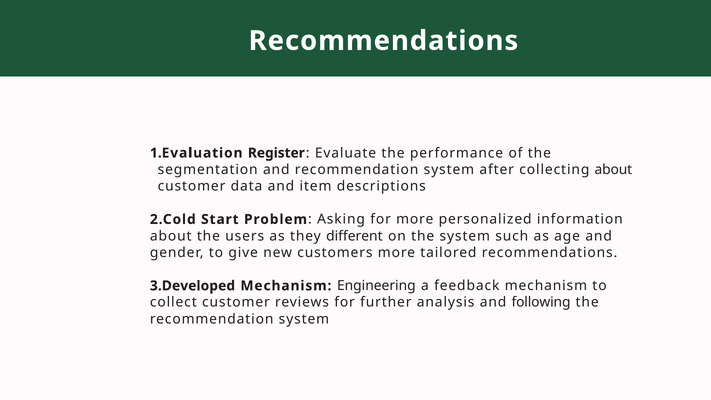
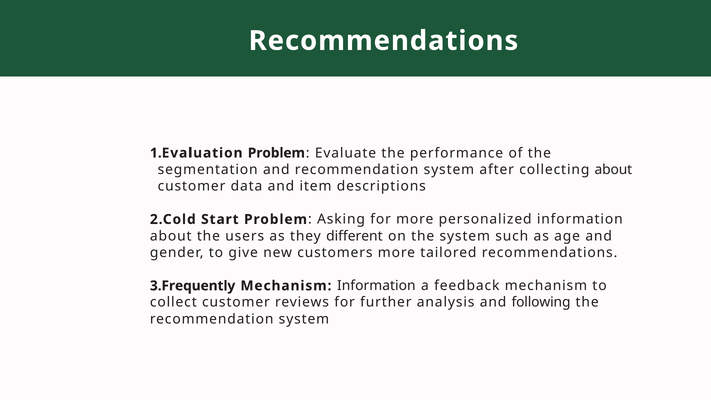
Register at (276, 153): Register -> Problem
3.Developed: 3.Developed -> 3.Frequently
Mechanism Engineering: Engineering -> Information
